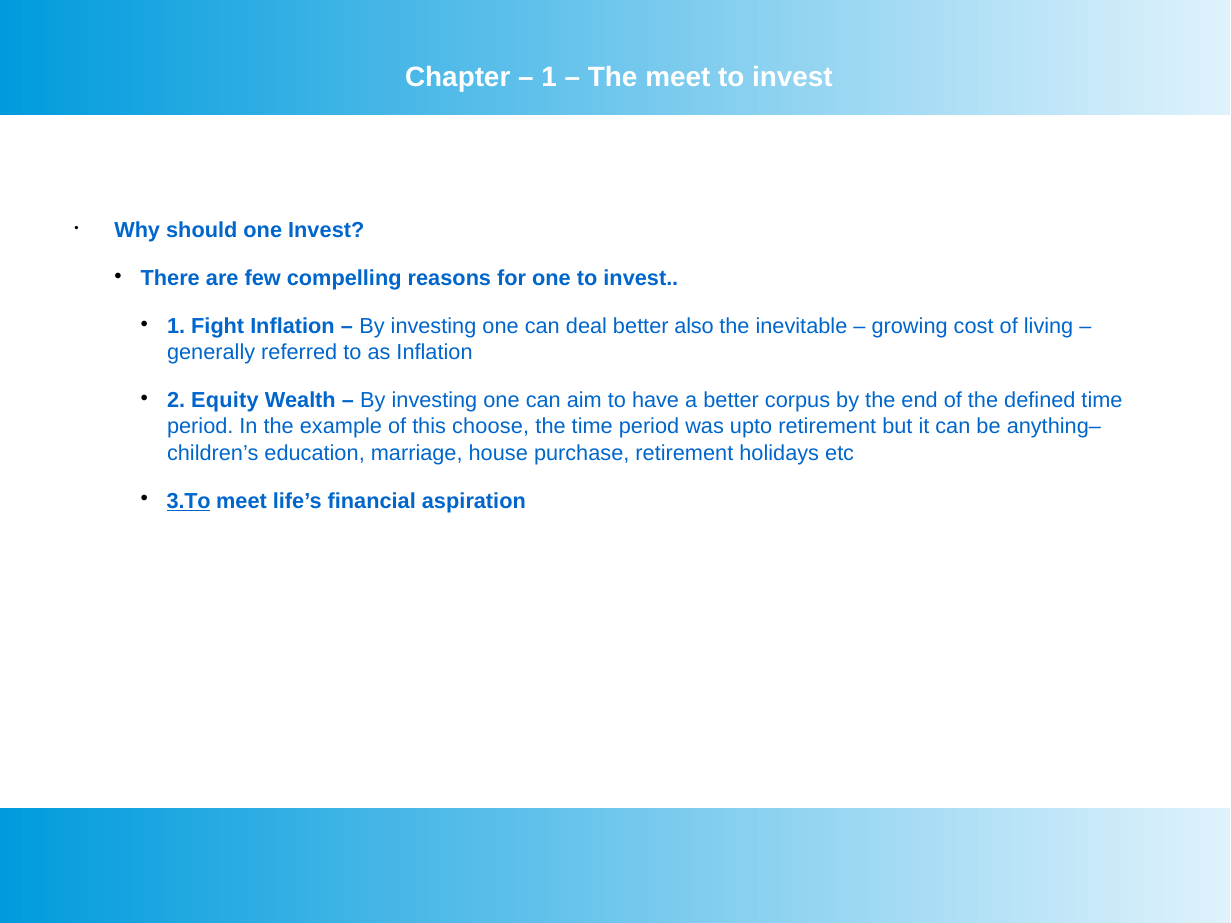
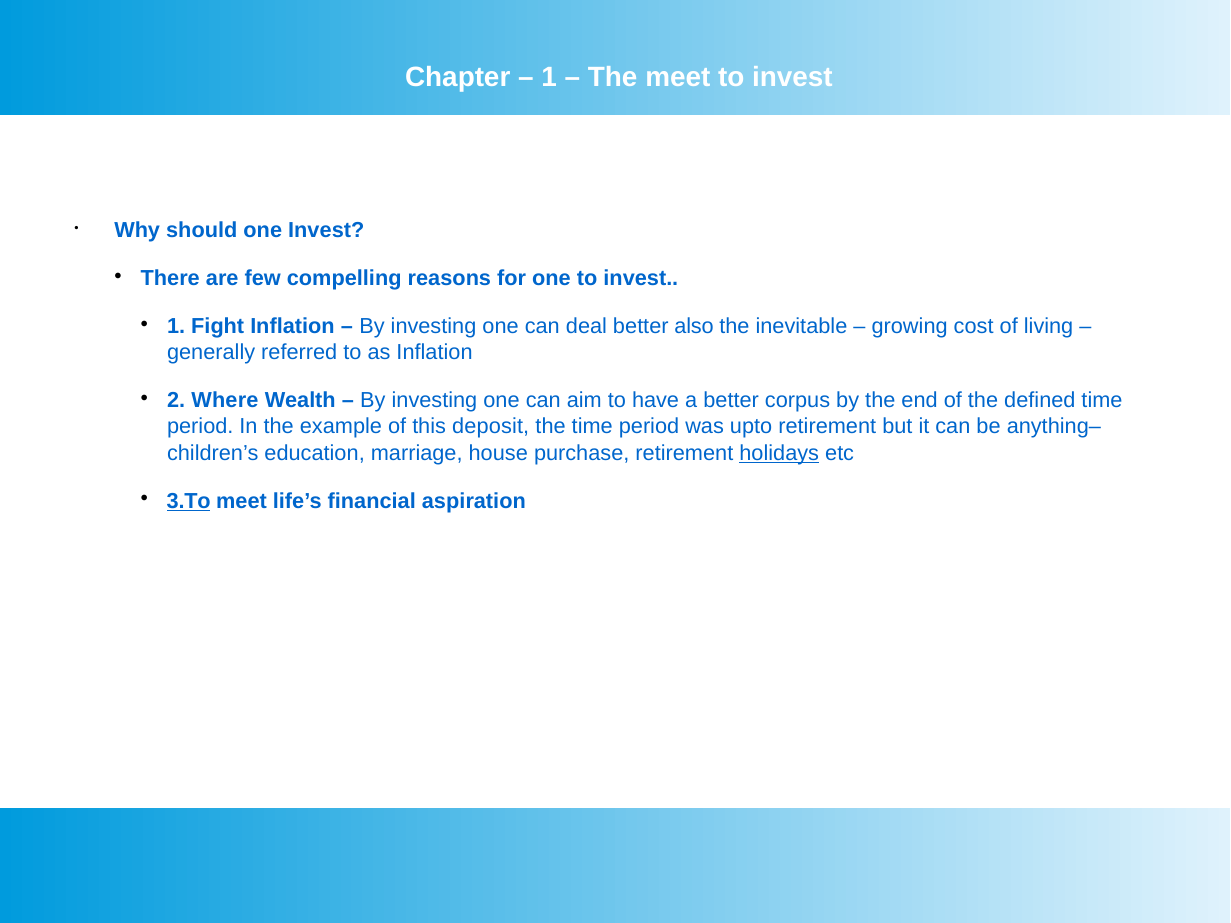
Equity: Equity -> Where
choose: choose -> deposit
holidays underline: none -> present
